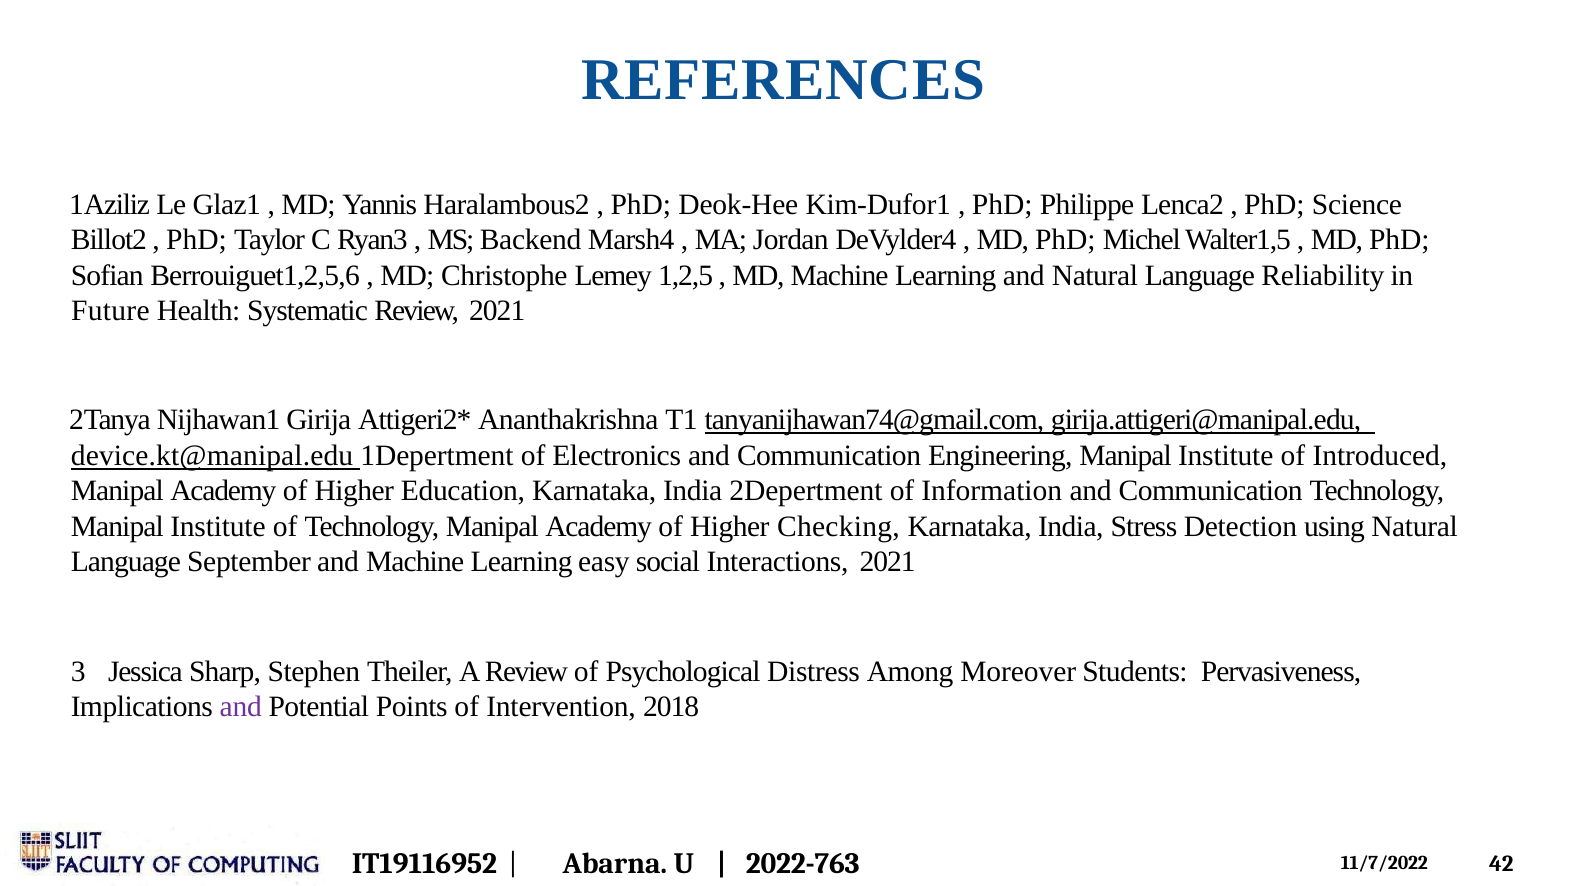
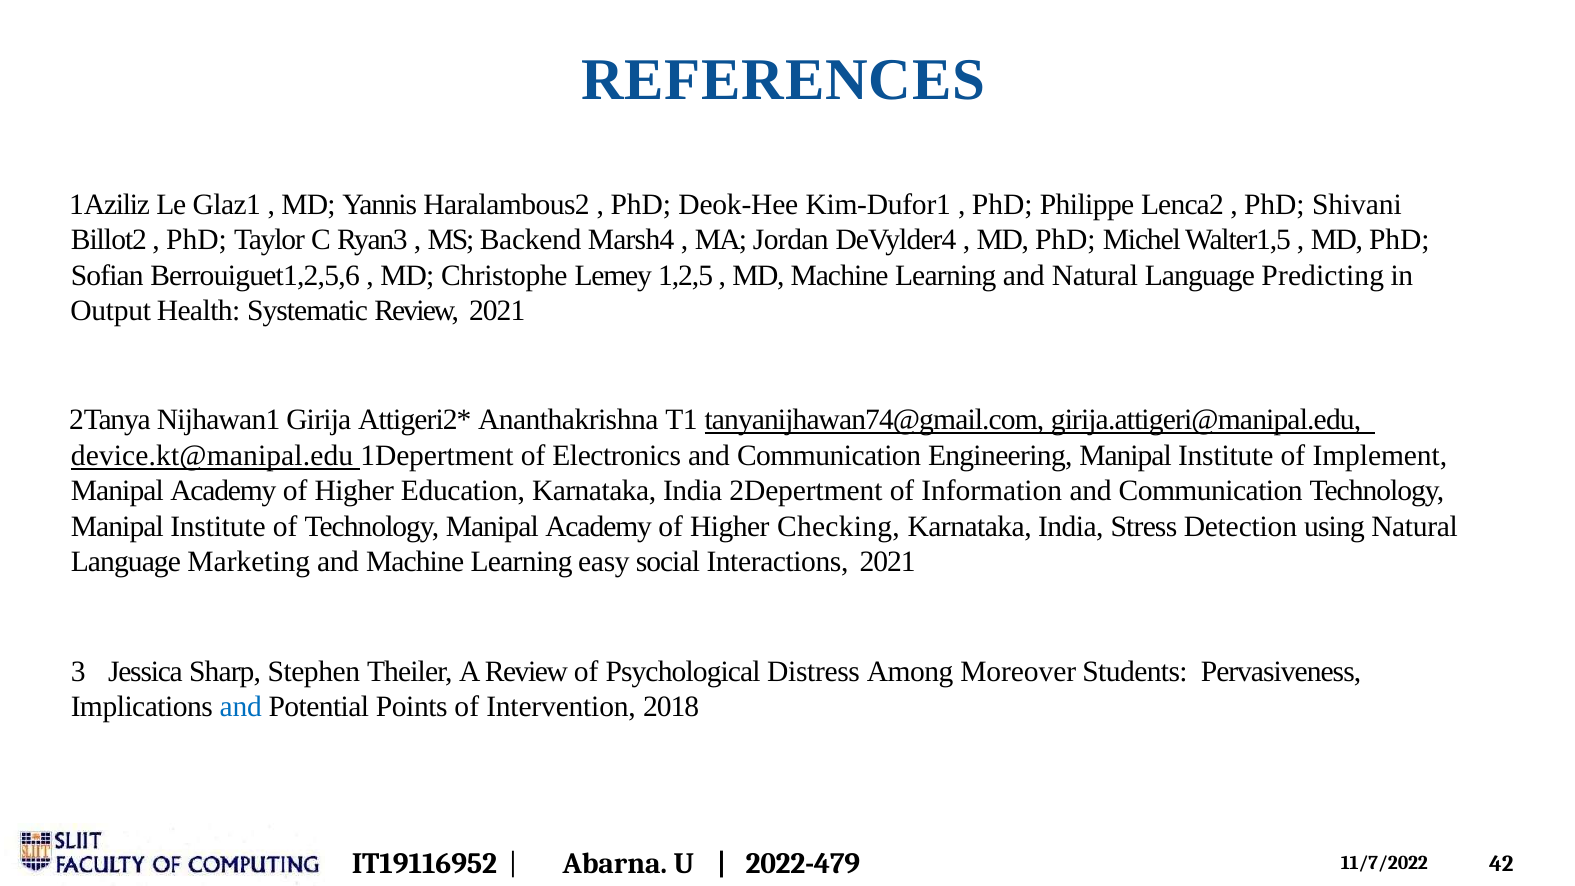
Science: Science -> Shivani
Reliability: Reliability -> Predicting
Future: Future -> Output
Introduced: Introduced -> Implement
September: September -> Marketing
and at (241, 707) colour: purple -> blue
2022-763: 2022-763 -> 2022-479
